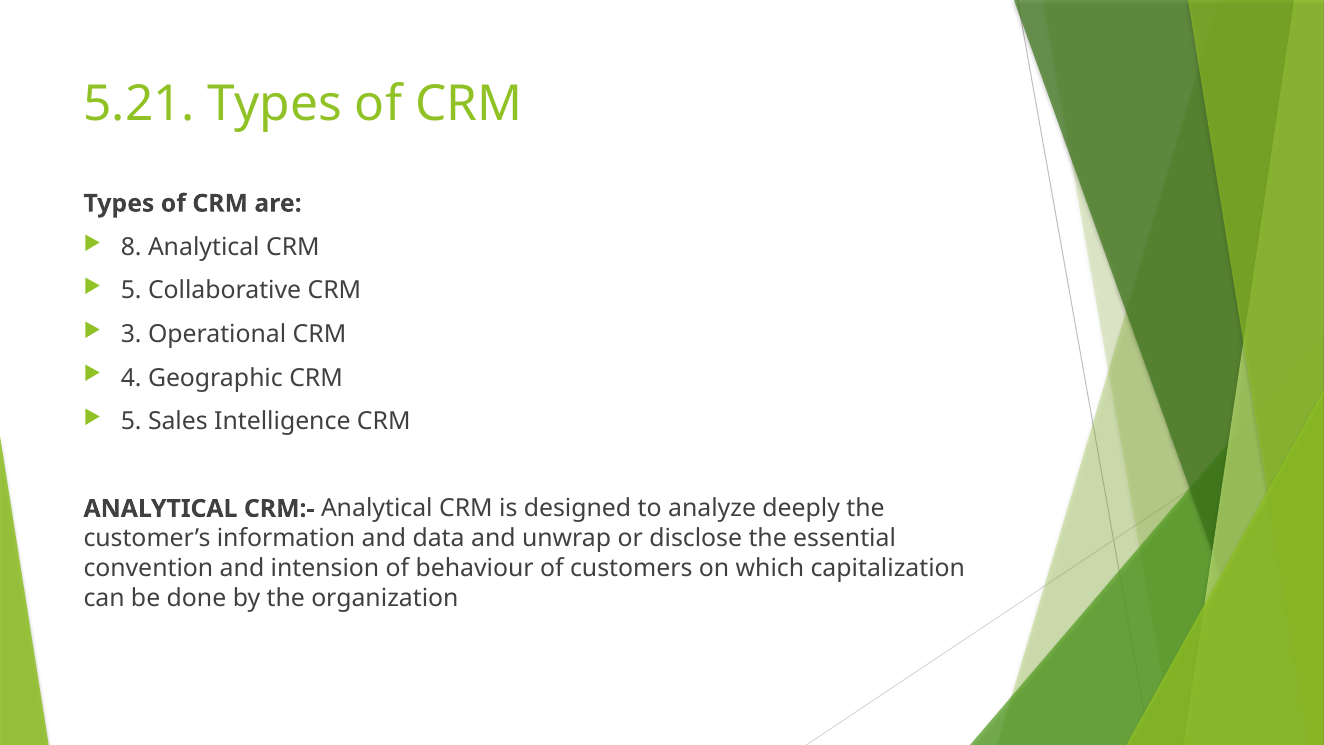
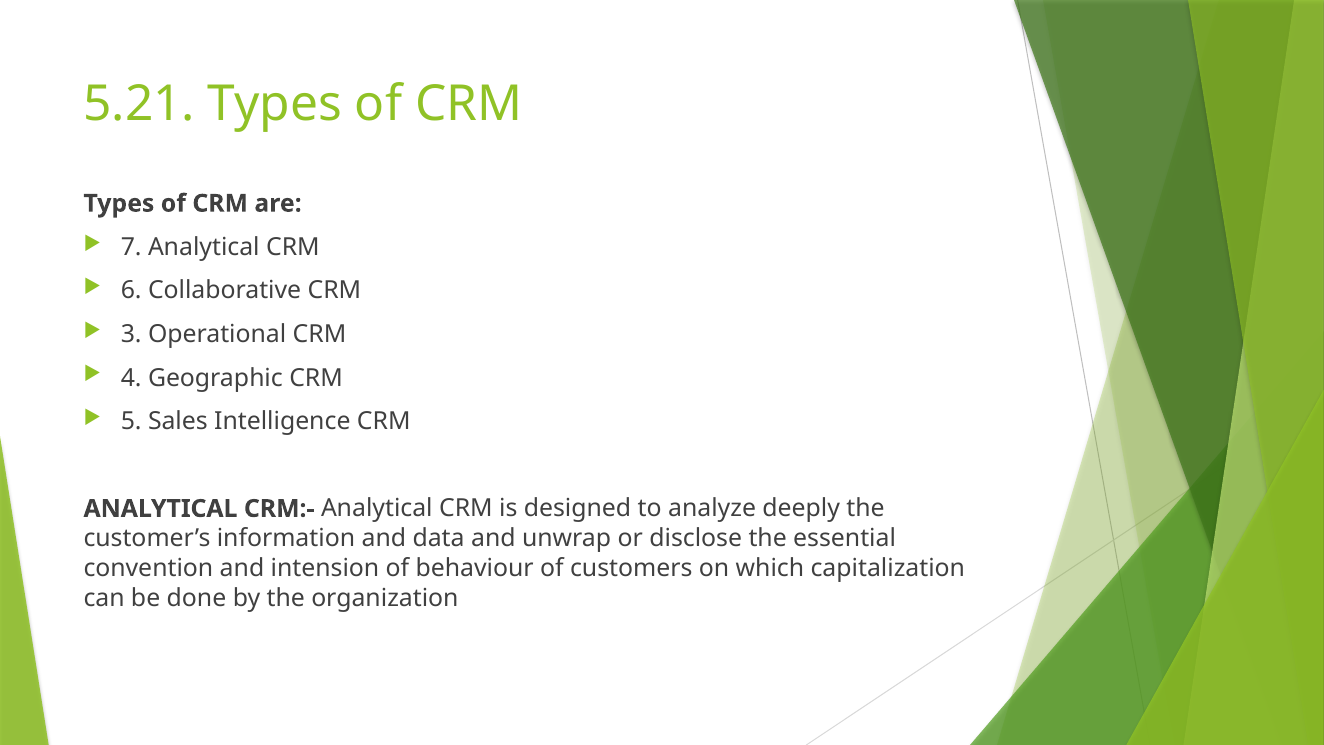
8: 8 -> 7
5 at (131, 291): 5 -> 6
